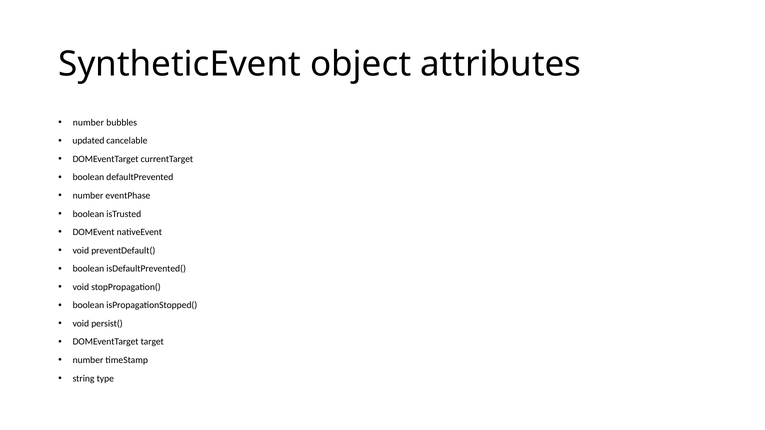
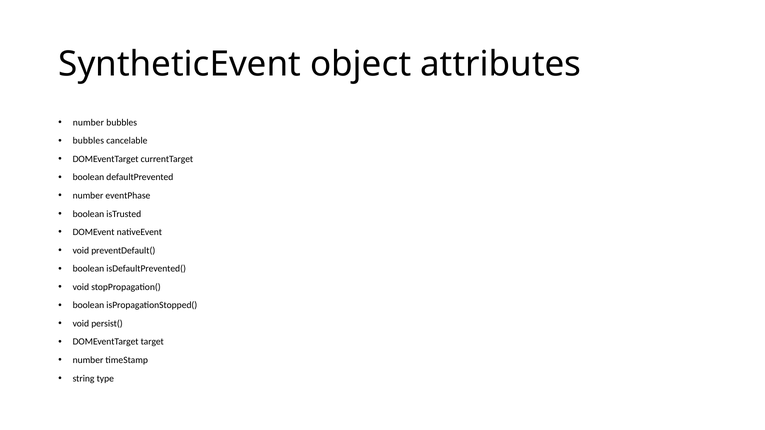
updated at (88, 141): updated -> bubbles
